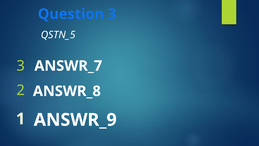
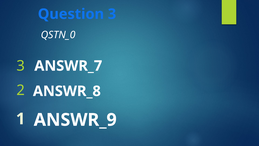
QSTN_5: QSTN_5 -> QSTN_0
